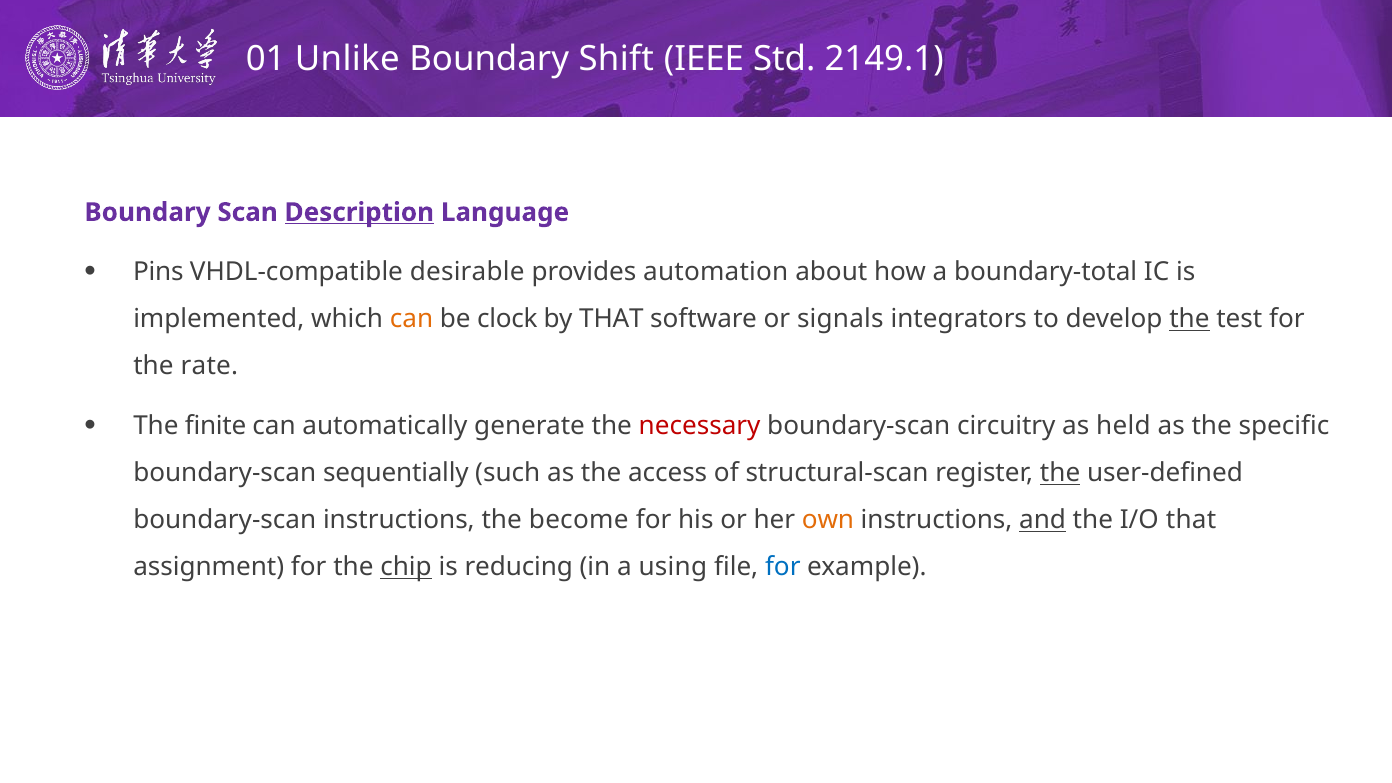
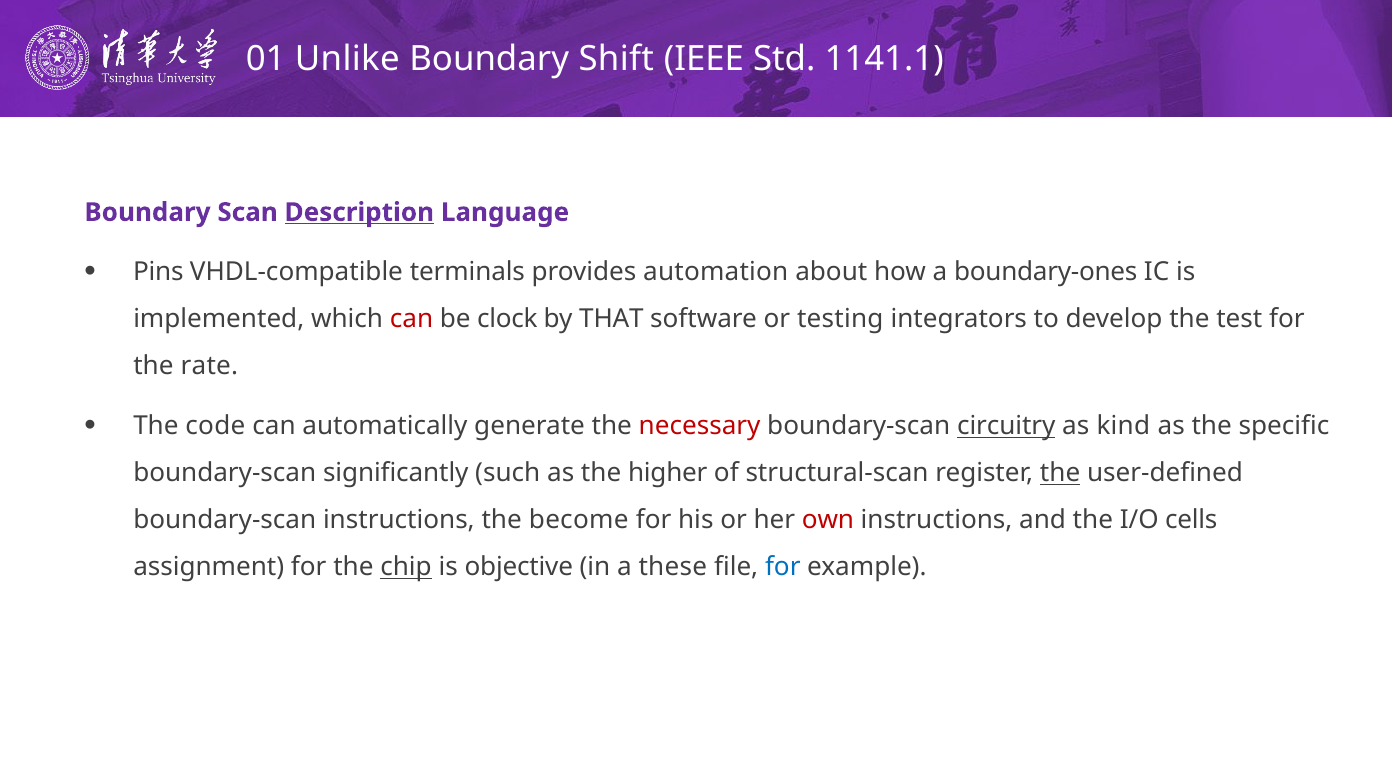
2149.1: 2149.1 -> 1141.1
desirable: desirable -> terminals
boundary-total: boundary-total -> boundary-ones
can at (412, 319) colour: orange -> red
signals: signals -> testing
the at (1189, 319) underline: present -> none
finite: finite -> code
circuitry underline: none -> present
held: held -> kind
sequentially: sequentially -> significantly
access: access -> higher
own colour: orange -> red
and underline: present -> none
I/O that: that -> cells
reducing: reducing -> objective
using: using -> these
